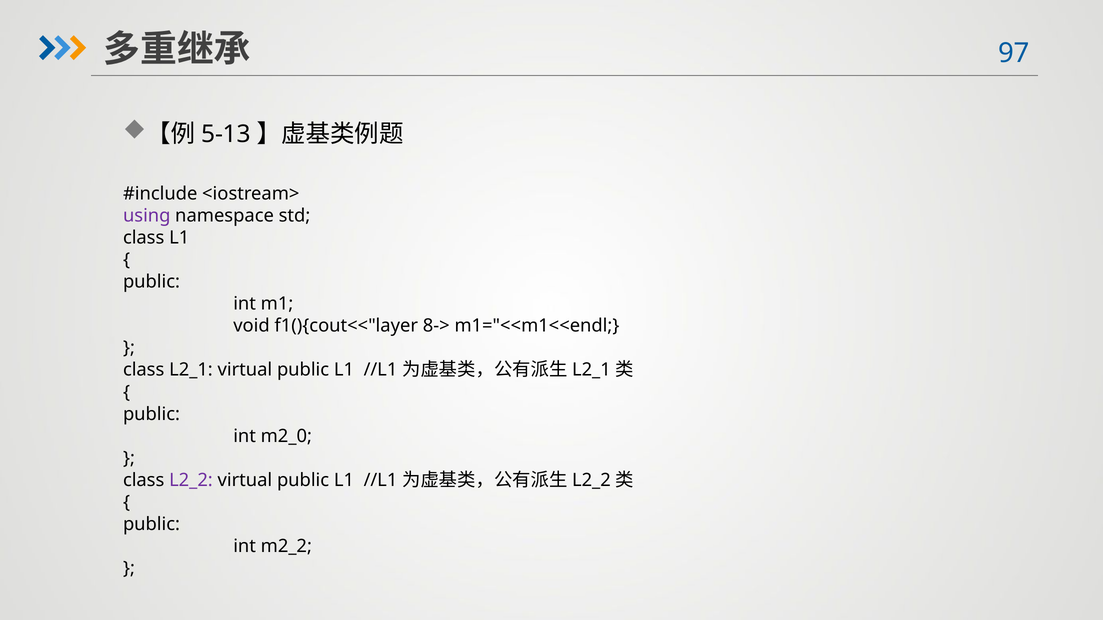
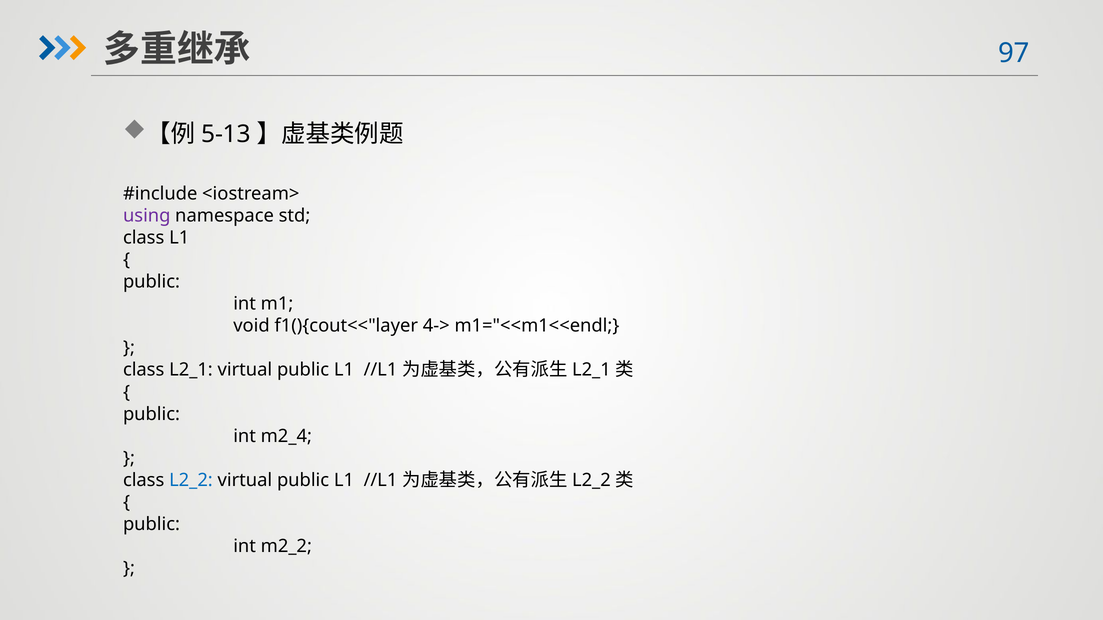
8->: 8-> -> 4->
m2_0: m2_0 -> m2_4
L2_2 colour: purple -> blue
